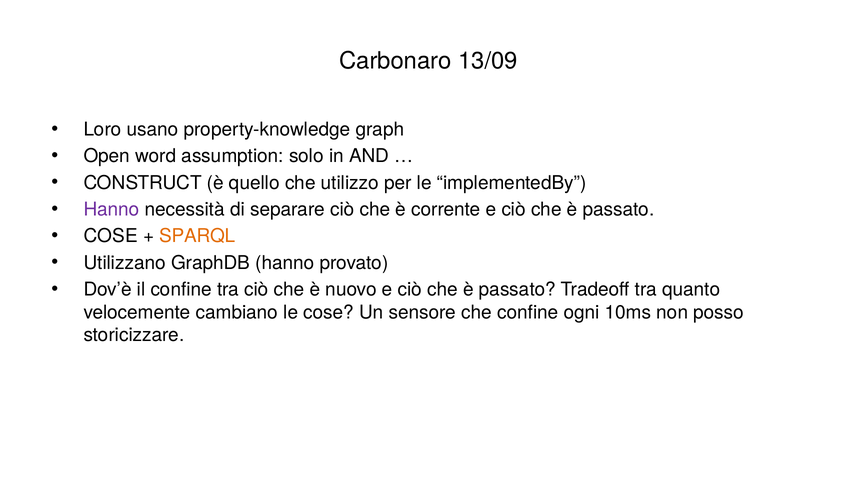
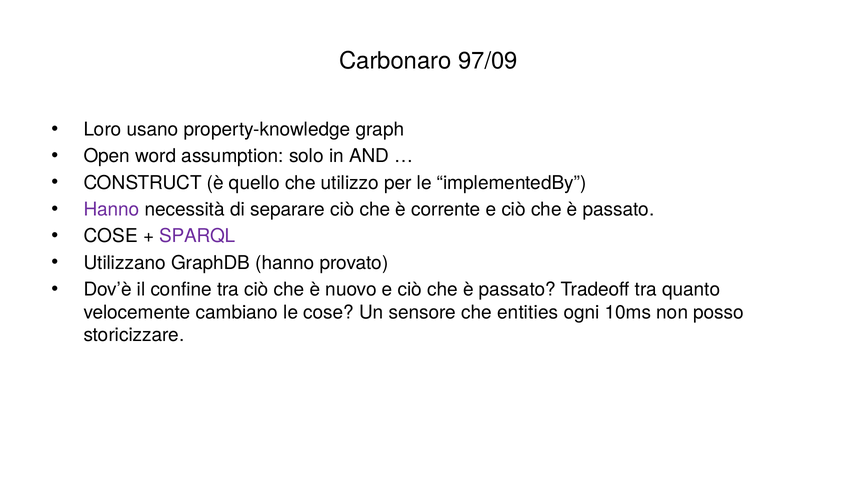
13/09: 13/09 -> 97/09
SPARQL colour: orange -> purple
che confine: confine -> entities
